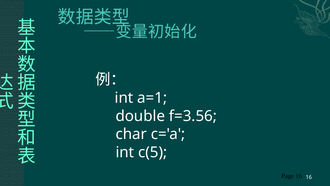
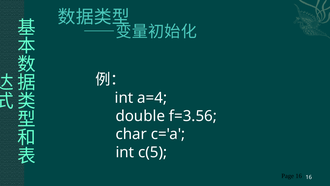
a=1: a=1 -> a=4
